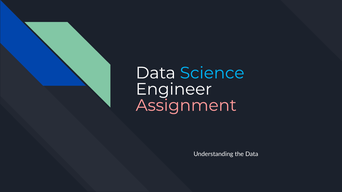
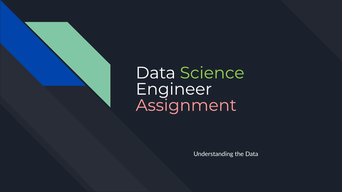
Science colour: light blue -> light green
